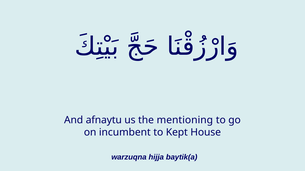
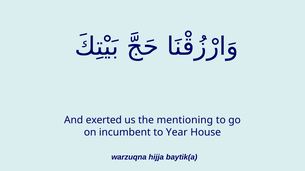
afnaytu: afnaytu -> exerted
Kept: Kept -> Year
